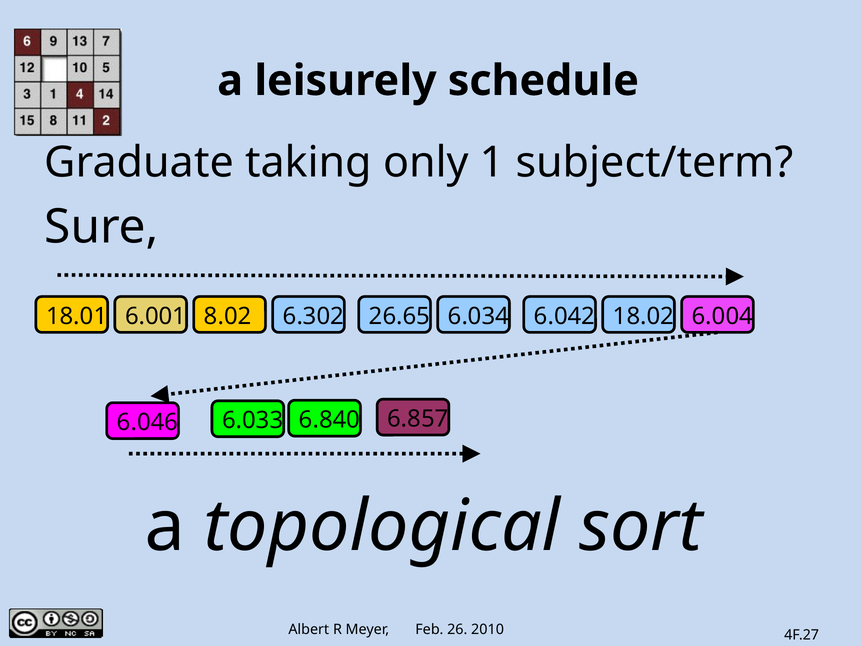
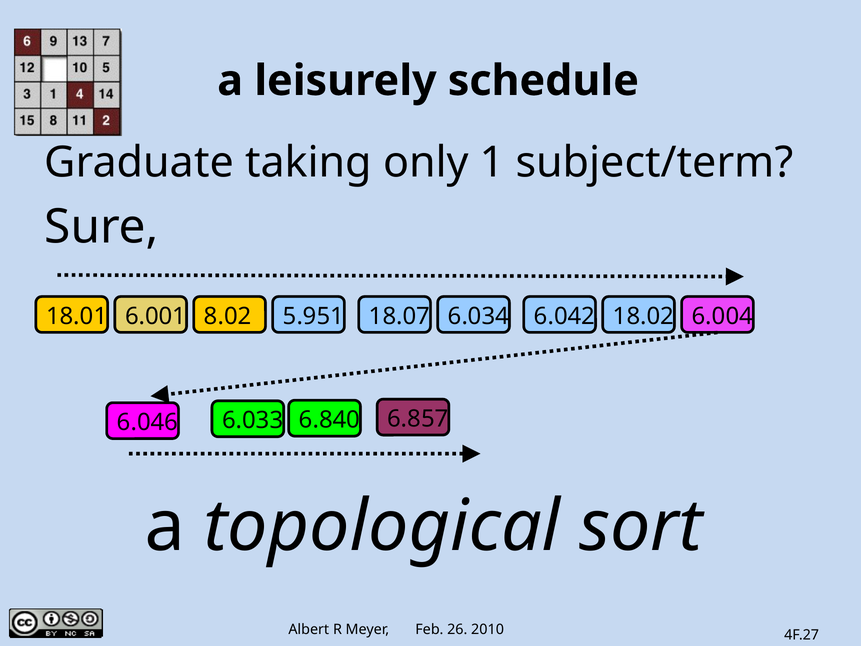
6.302: 6.302 -> 5.951
26.65: 26.65 -> 18.07
